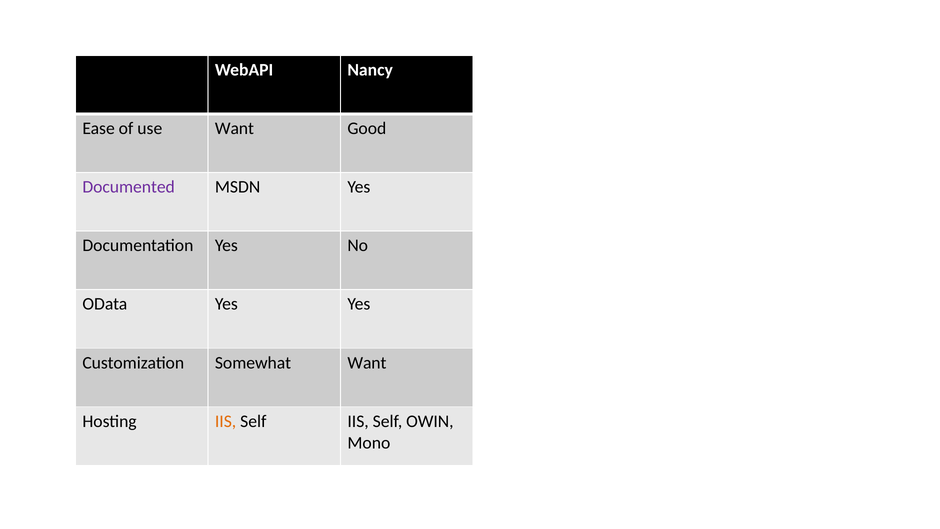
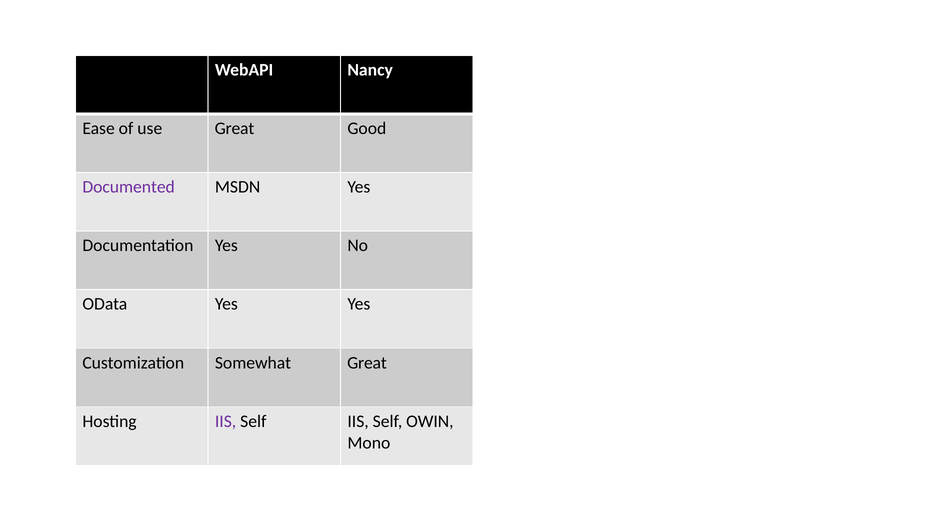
use Want: Want -> Great
Somewhat Want: Want -> Great
IIS at (226, 421) colour: orange -> purple
